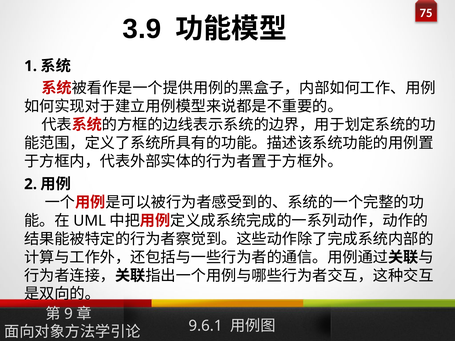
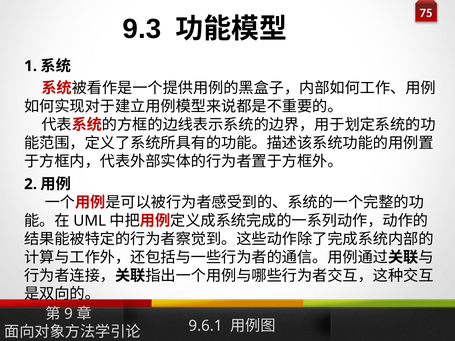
3.9: 3.9 -> 9.3
